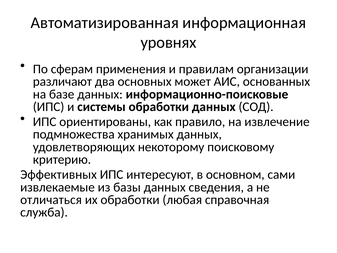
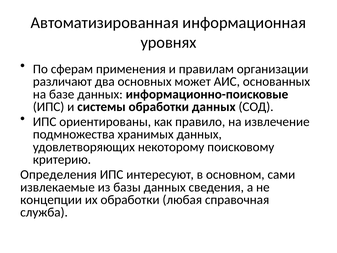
Эффективных: Эффективных -> Определения
отличаться: отличаться -> концепции
